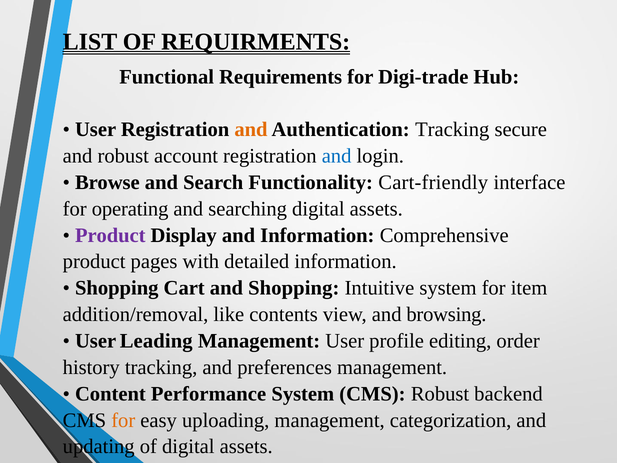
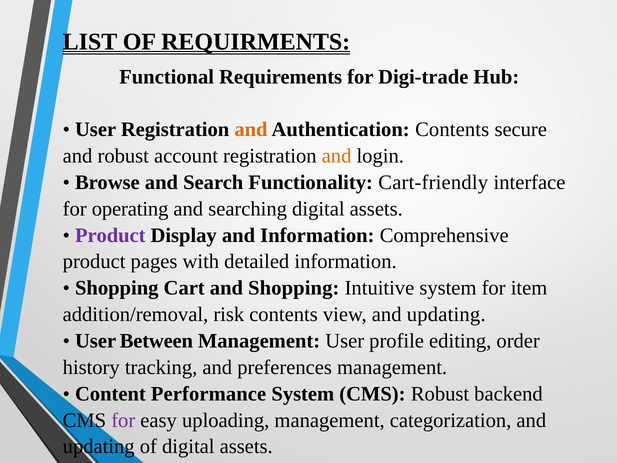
Authentication Tracking: Tracking -> Contents
and at (337, 156) colour: blue -> orange
like: like -> risk
view and browsing: browsing -> updating
Leading: Leading -> Between
for at (123, 420) colour: orange -> purple
